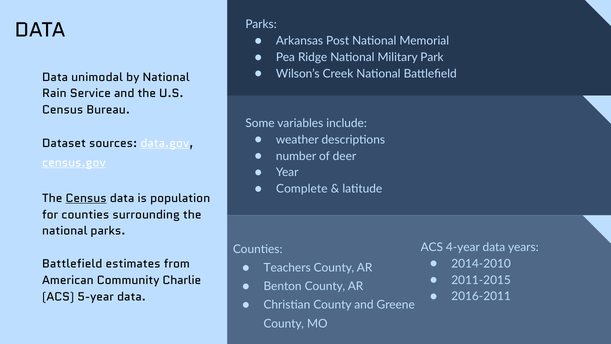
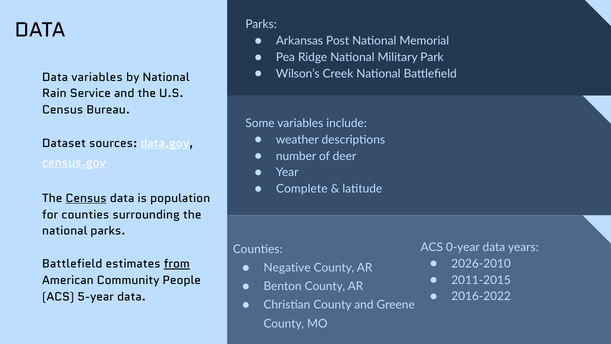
Data unimodal: unimodal -> variables
4-year: 4-year -> 0-year
from underline: none -> present
2014-2010: 2014-2010 -> 2026-2010
Teachers: Teachers -> Negative
Charlie: Charlie -> People
2016-2011: 2016-2011 -> 2016-2022
